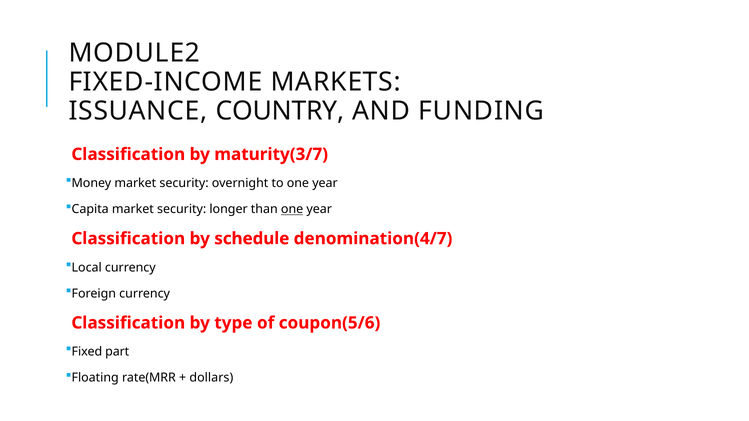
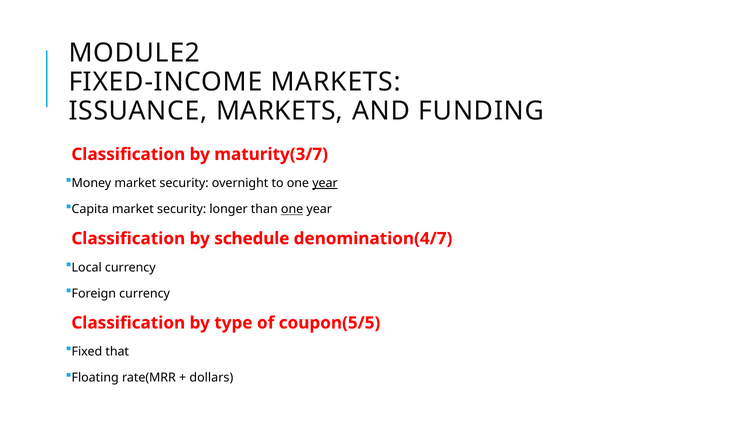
ISSUANCE COUNTRY: COUNTRY -> MARKETS
year at (325, 183) underline: none -> present
coupon(5/6: coupon(5/6 -> coupon(5/5
part: part -> that
